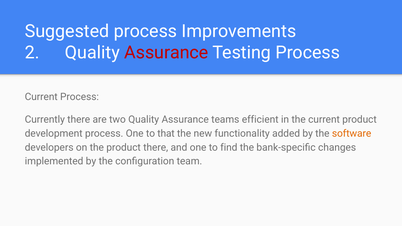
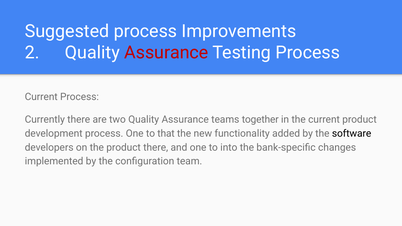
efficient: efficient -> together
software colour: orange -> black
find: find -> into
